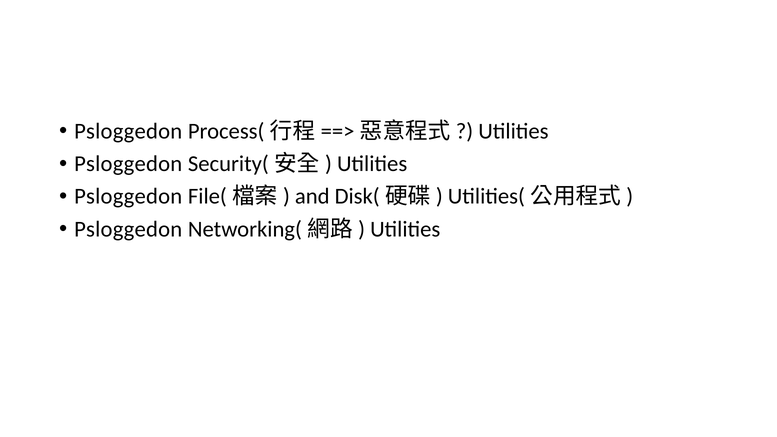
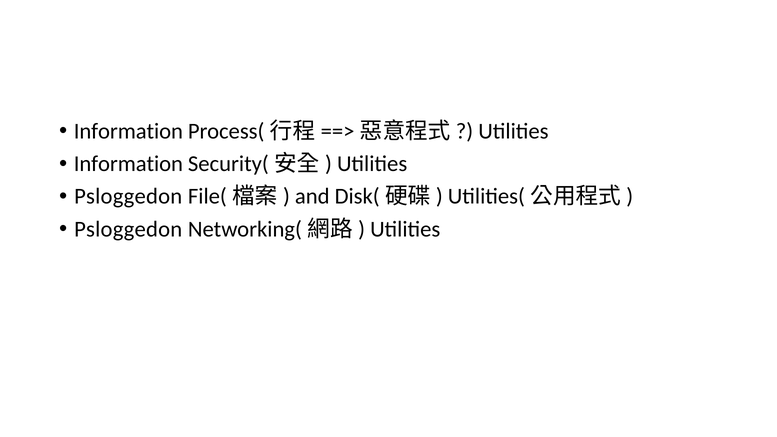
Psloggedon at (128, 131): Psloggedon -> Information
Psloggedon at (128, 164): Psloggedon -> Information
